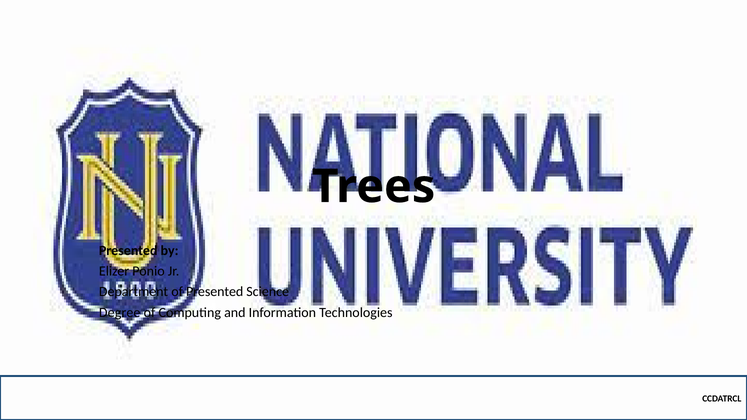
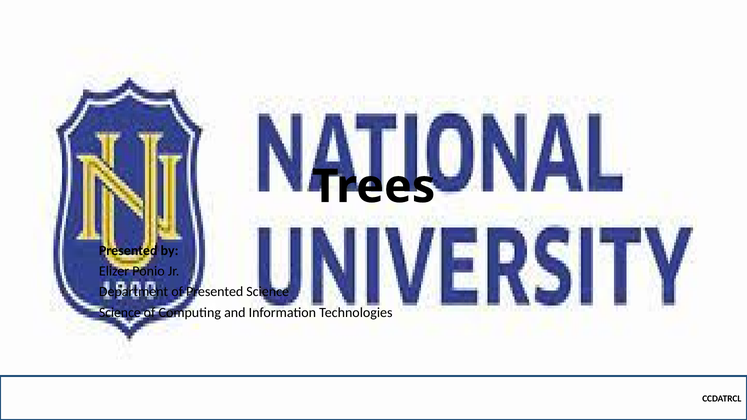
Degree at (120, 313): Degree -> Science
